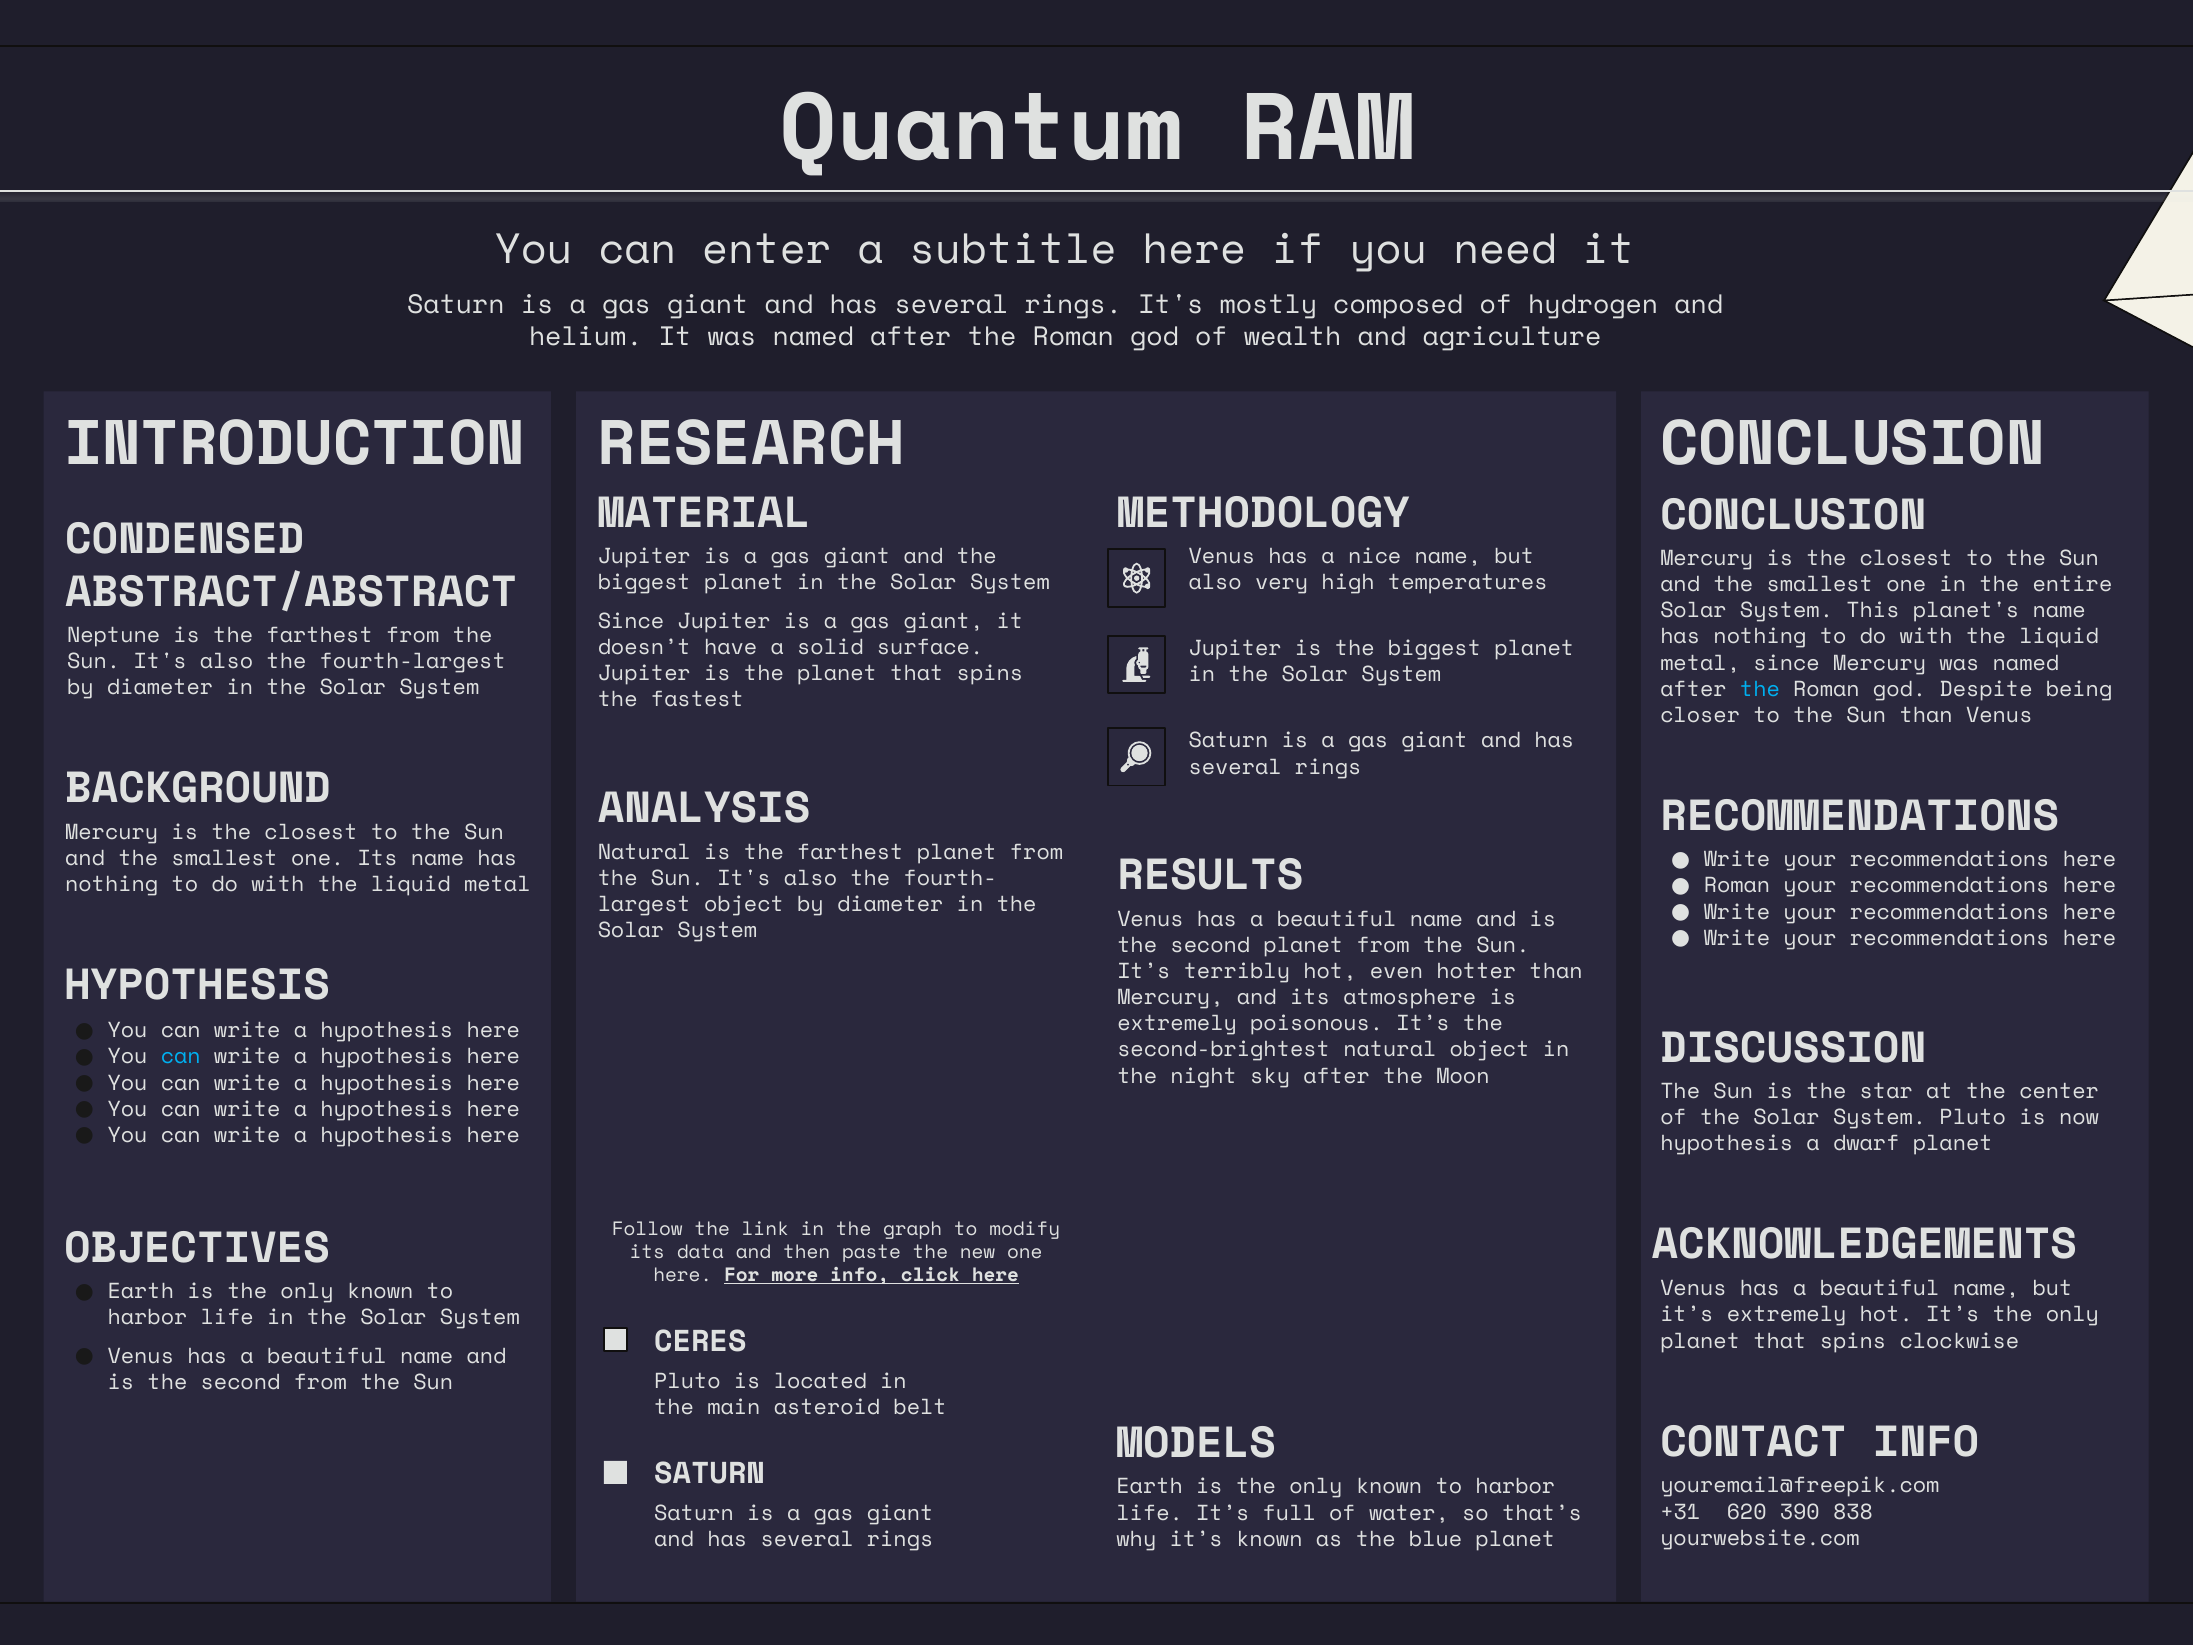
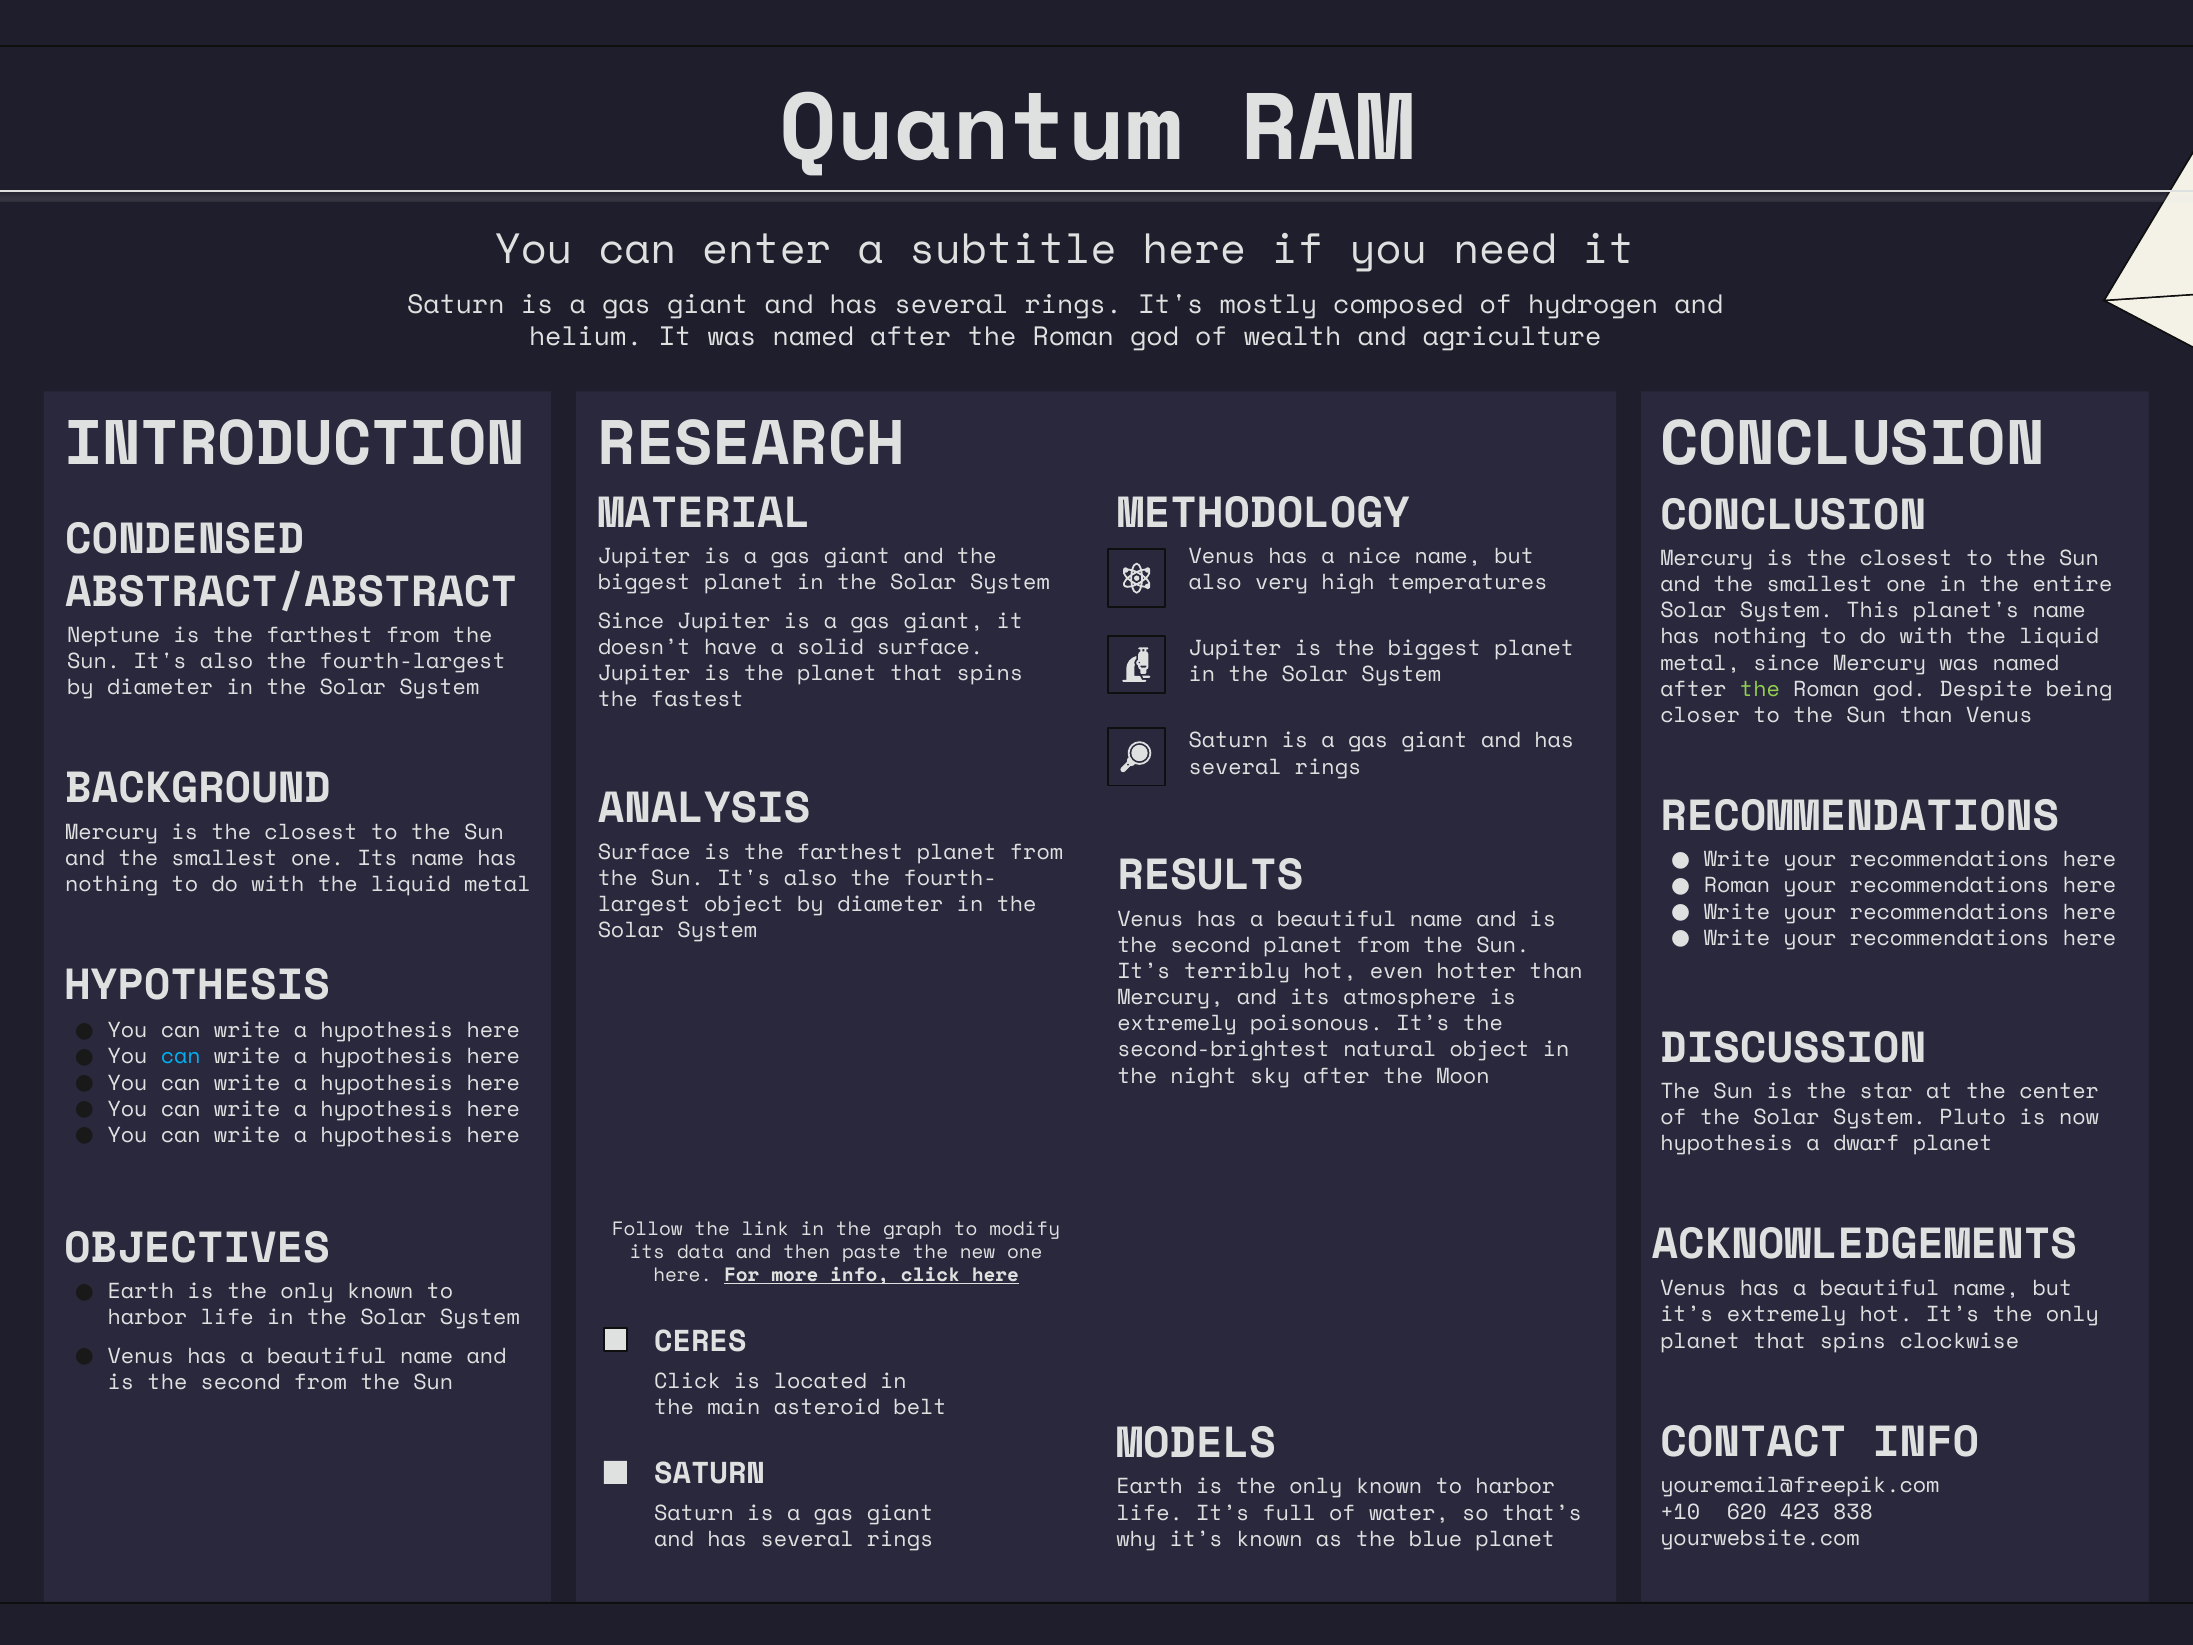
the at (1760, 689) colour: light blue -> light green
Natural at (644, 852): Natural -> Surface
Pluto at (687, 1381): Pluto -> Click
+31: +31 -> +10
390: 390 -> 423
